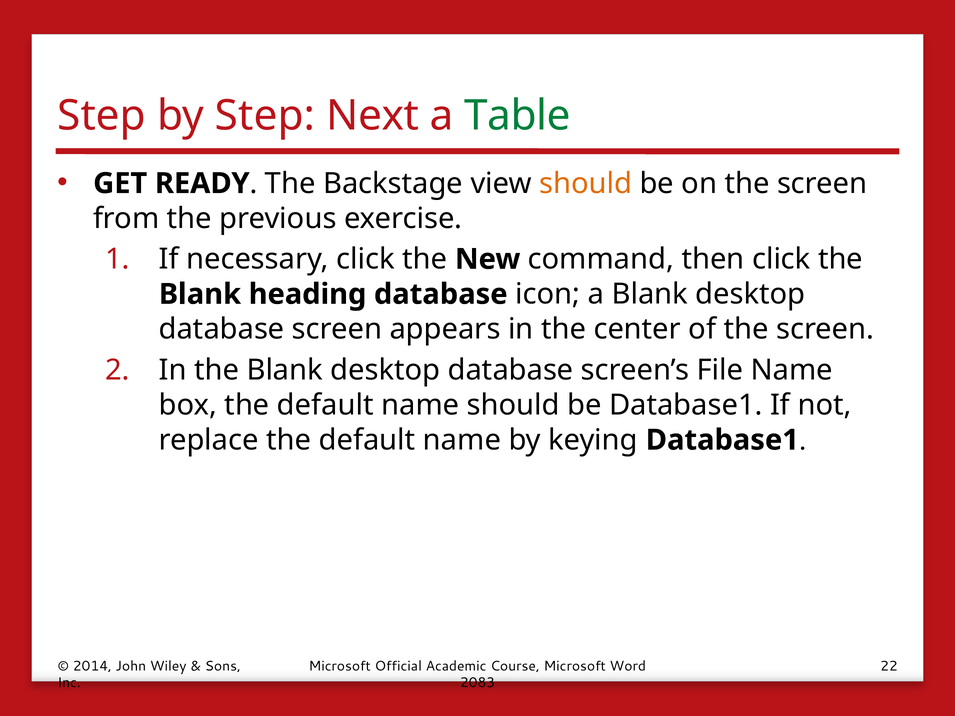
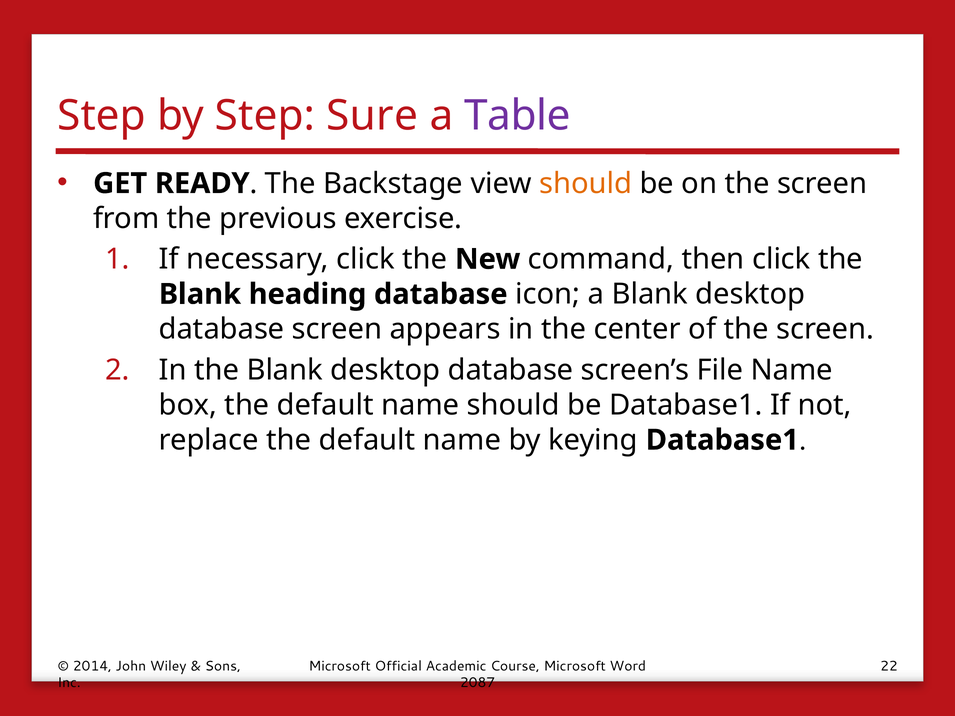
Next: Next -> Sure
Table colour: green -> purple
2083: 2083 -> 2087
